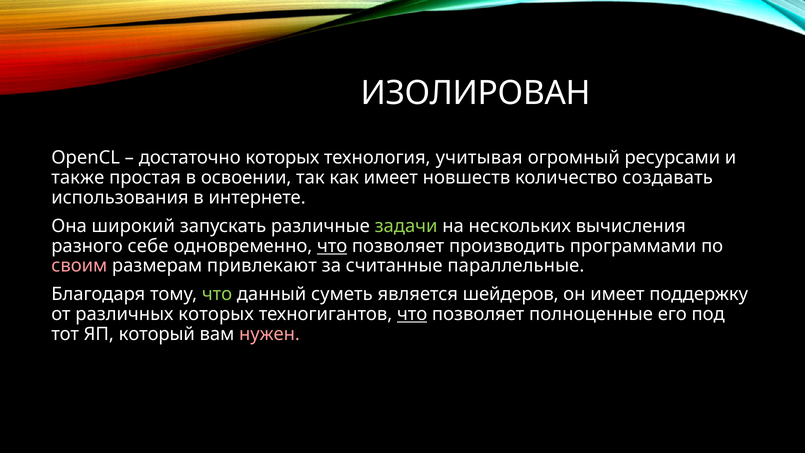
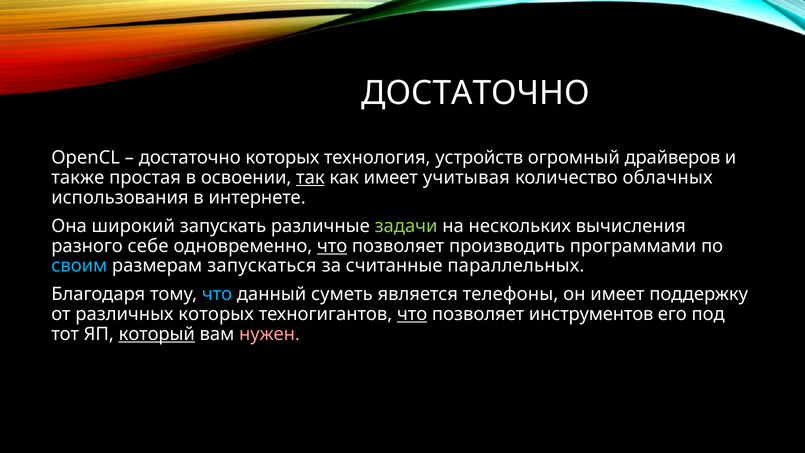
ИЗОЛИРОВАН at (476, 93): ИЗОЛИРОВАН -> ДОСТАТОЧНО
учитывая: учитывая -> устройств
ресурсами: ресурсами -> драйверов
так underline: none -> present
новшеств: новшеств -> учитывая
создавать: создавать -> облачных
своим colour: pink -> light blue
привлекают: привлекают -> запускаться
параллельные: параллельные -> параллельных
что at (217, 294) colour: light green -> light blue
шейдеров: шейдеров -> телефоны
полноценные: полноценные -> инструментов
который underline: none -> present
